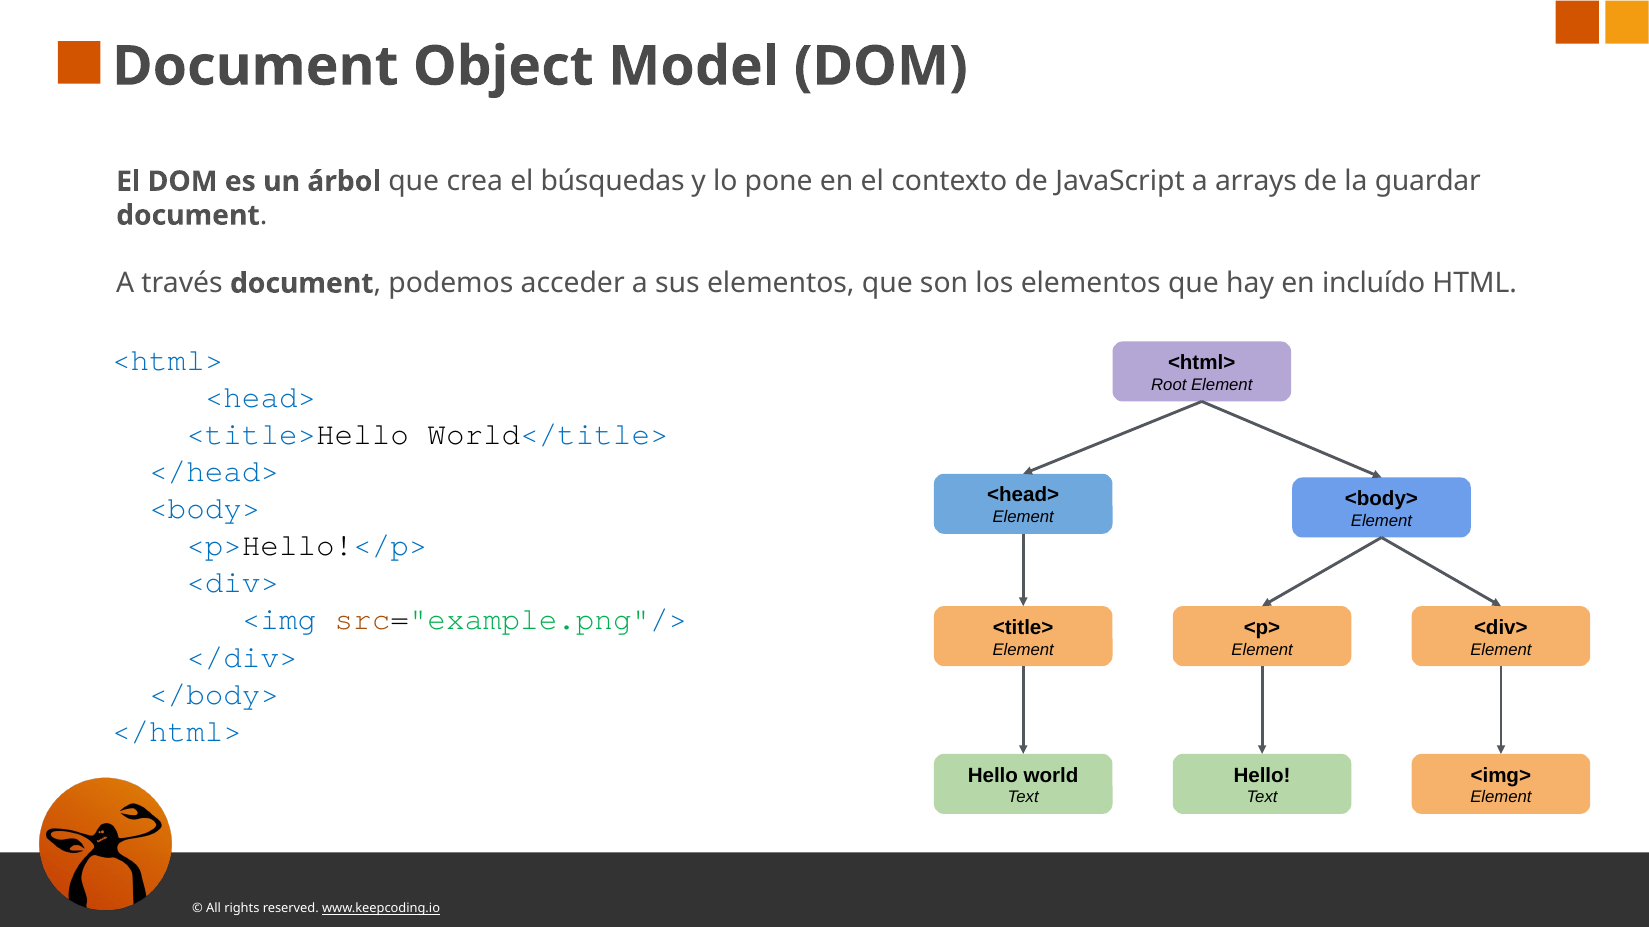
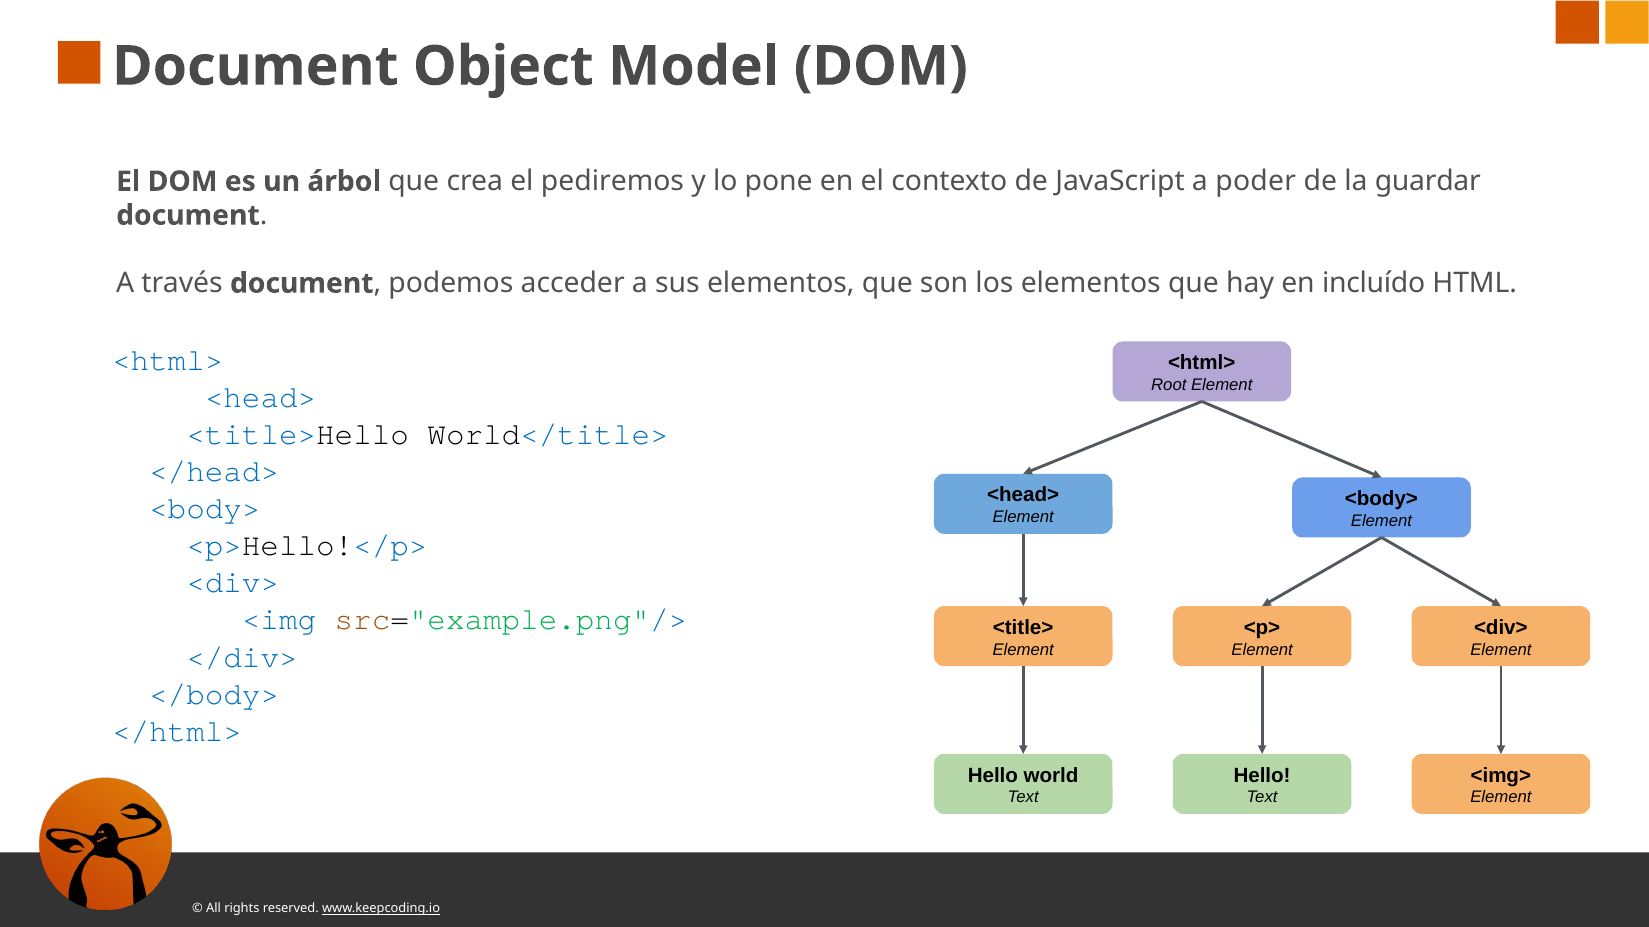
búsquedas: búsquedas -> pediremos
arrays: arrays -> poder
